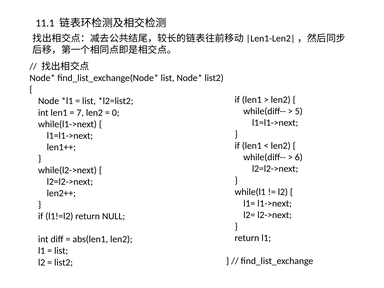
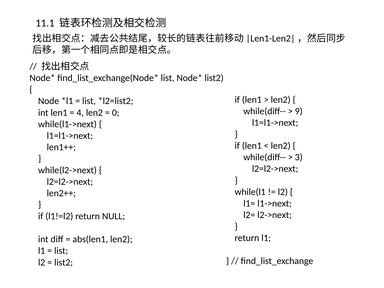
5: 5 -> 9
7: 7 -> 4
6: 6 -> 3
